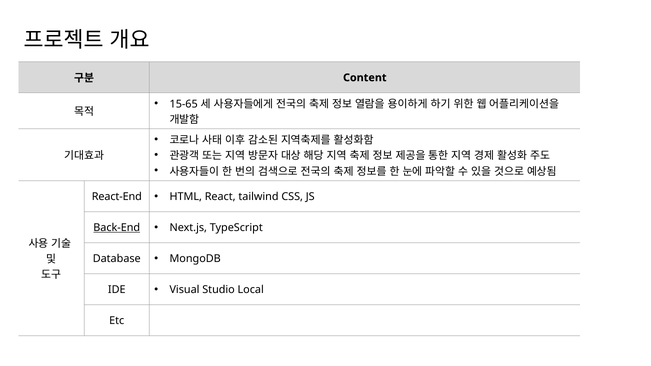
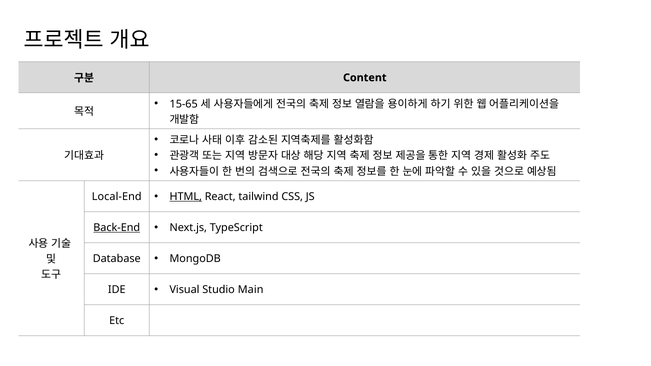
React-End: React-End -> Local-End
HTML underline: none -> present
Local: Local -> Main
